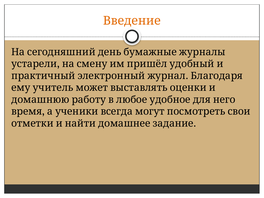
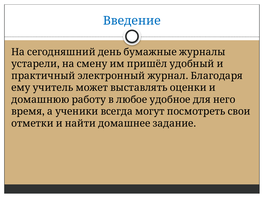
Введение colour: orange -> blue
